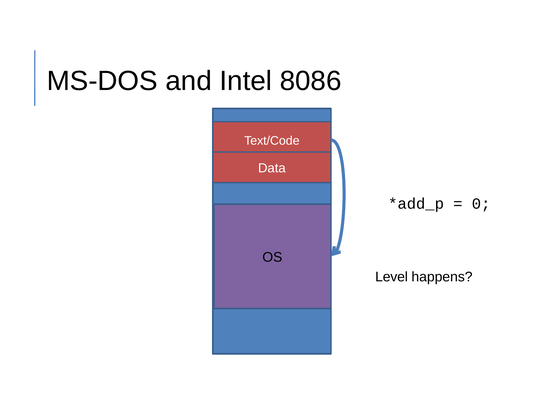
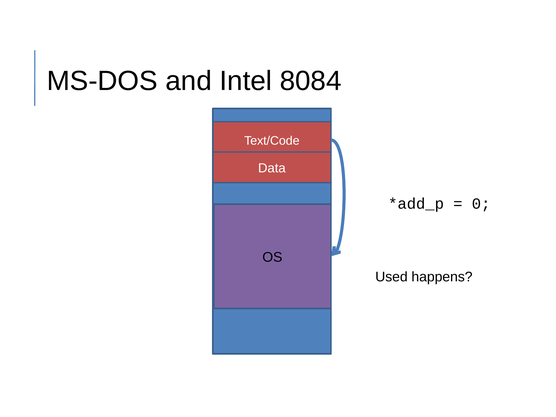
8086: 8086 -> 8084
Level: Level -> Used
